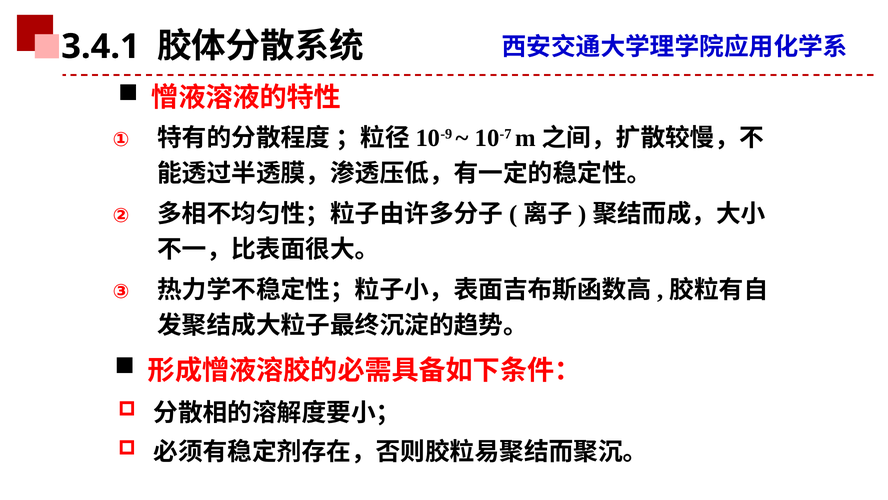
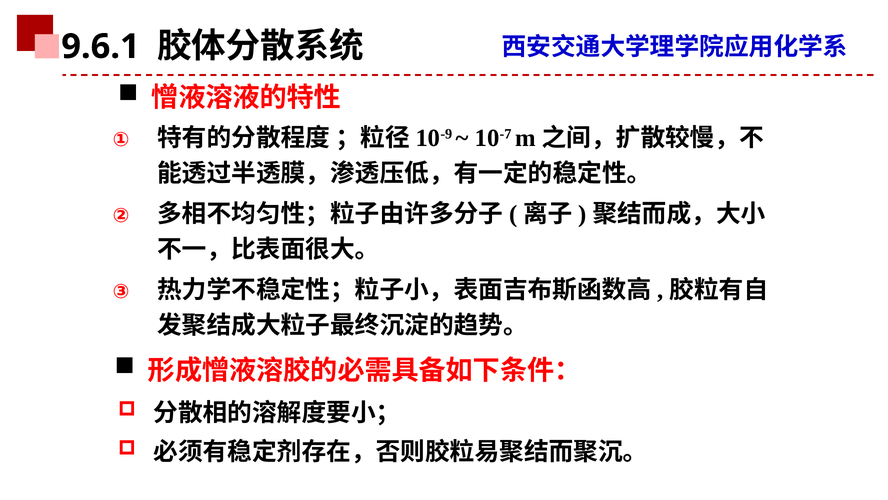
3.4.1: 3.4.1 -> 9.6.1
